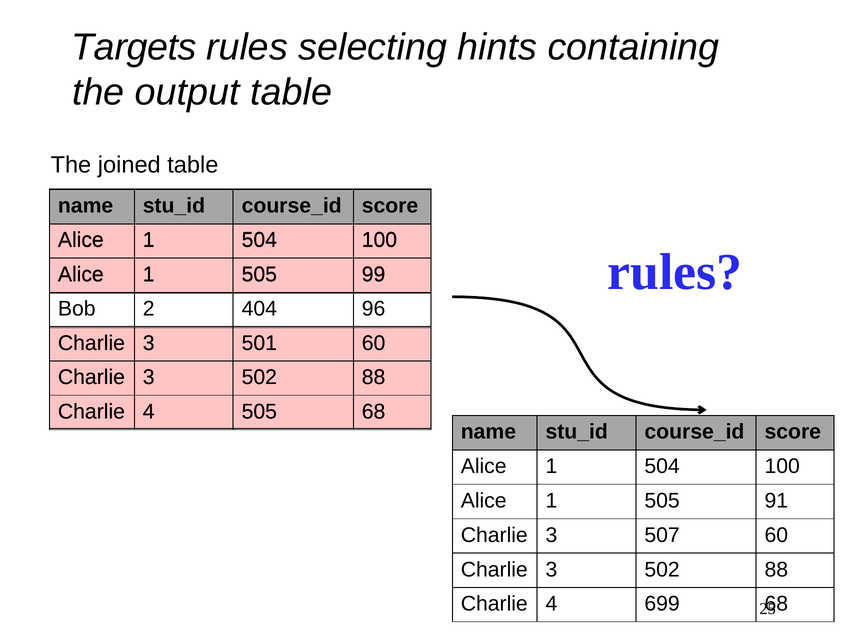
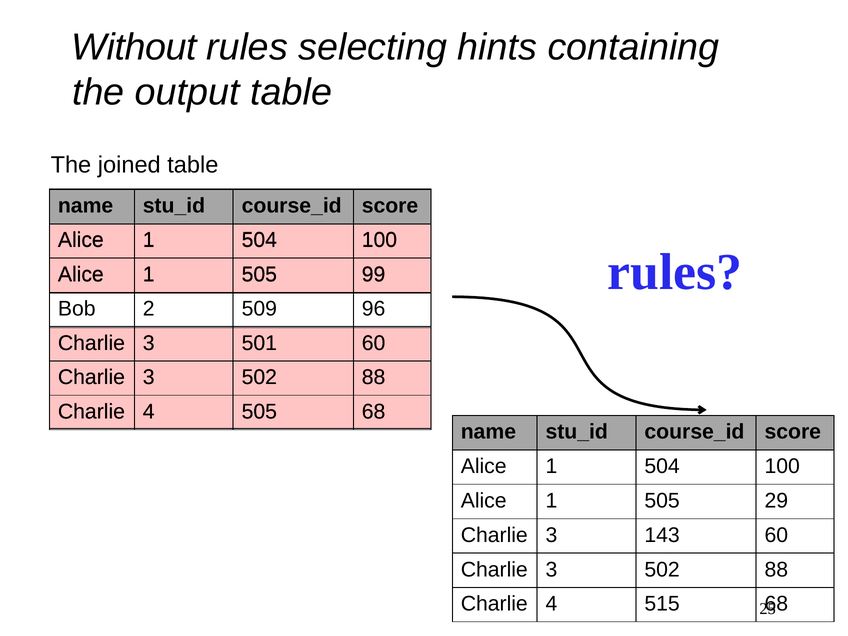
Targets: Targets -> Without
404: 404 -> 509
91: 91 -> 29
507: 507 -> 143
699: 699 -> 515
